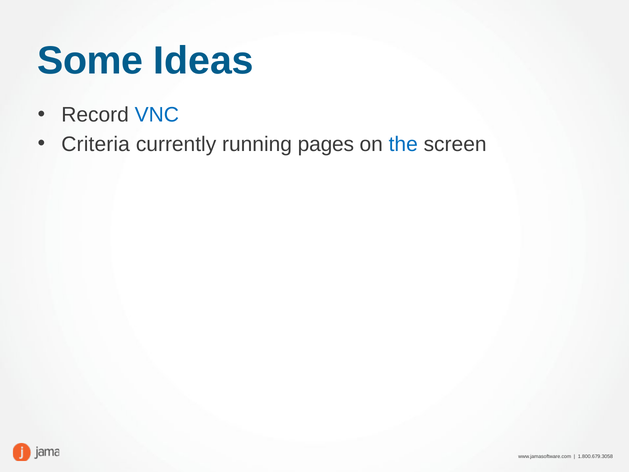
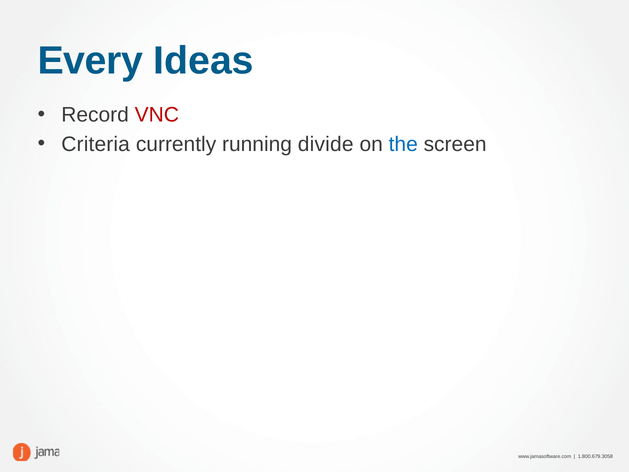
Some: Some -> Every
VNC colour: blue -> red
pages: pages -> divide
